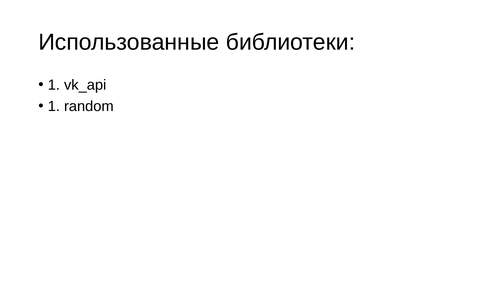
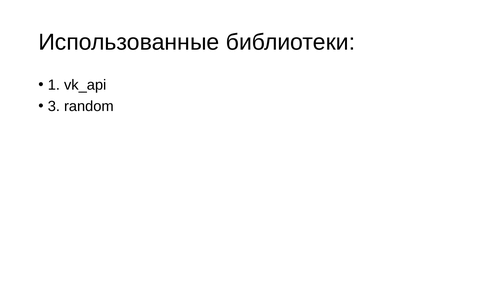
1 at (54, 106): 1 -> 3
